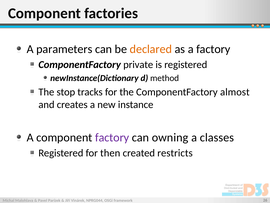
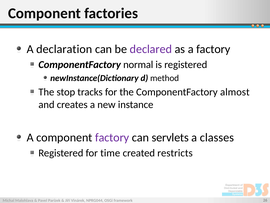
parameters: parameters -> declaration
declared colour: orange -> purple
private: private -> normal
owning: owning -> servlets
then: then -> time
